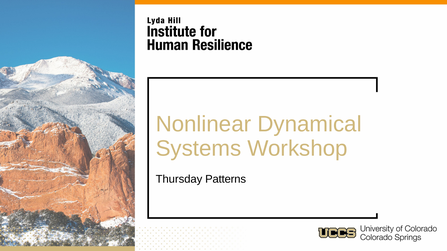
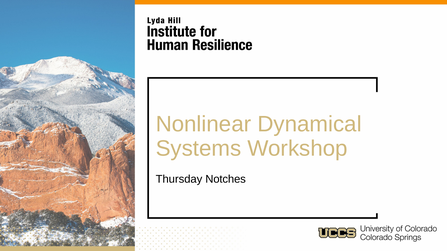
Patterns: Patterns -> Notches
